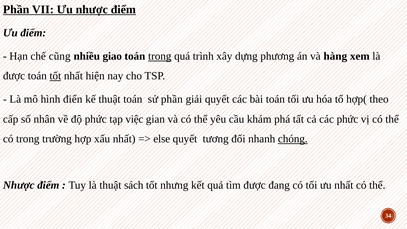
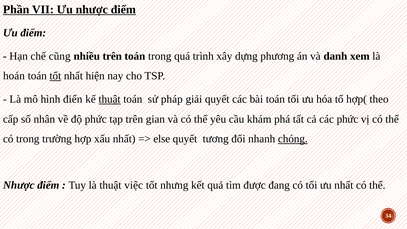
nhiều giao: giao -> trên
trong at (160, 56) underline: present -> none
hàng: hàng -> danh
được at (14, 76): được -> hoán
thuật at (110, 99) underline: none -> present
sử phần: phần -> pháp
tạp việc: việc -> trên
sách: sách -> việc
